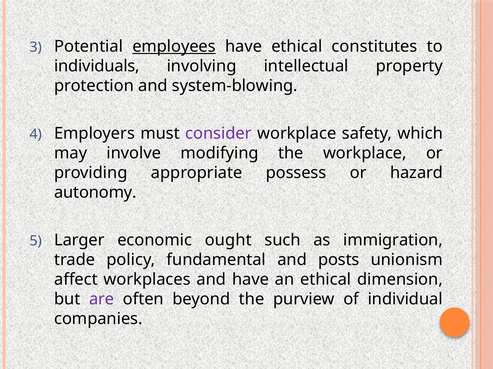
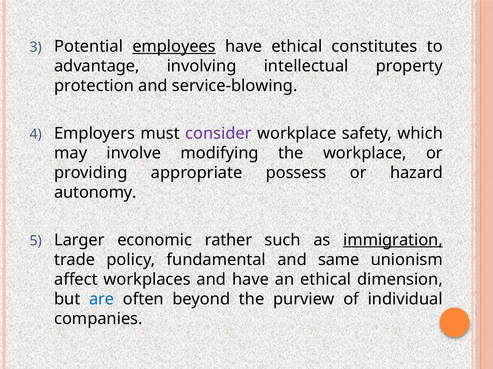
individuals: individuals -> advantage
system-blowing: system-blowing -> service-blowing
ought: ought -> rather
immigration underline: none -> present
posts: posts -> same
are colour: purple -> blue
